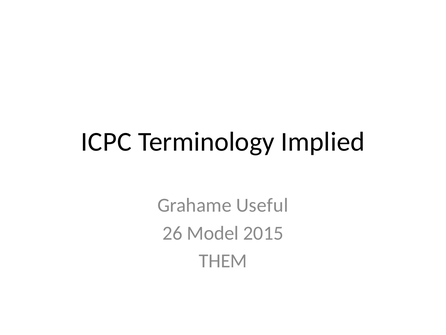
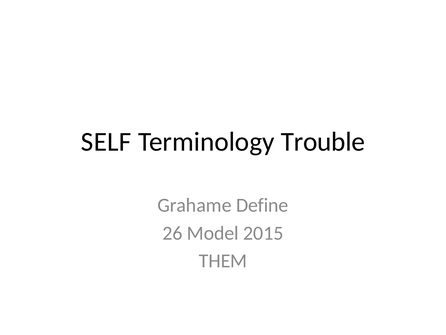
ICPC: ICPC -> SELF
Implied: Implied -> Trouble
Useful: Useful -> Define
